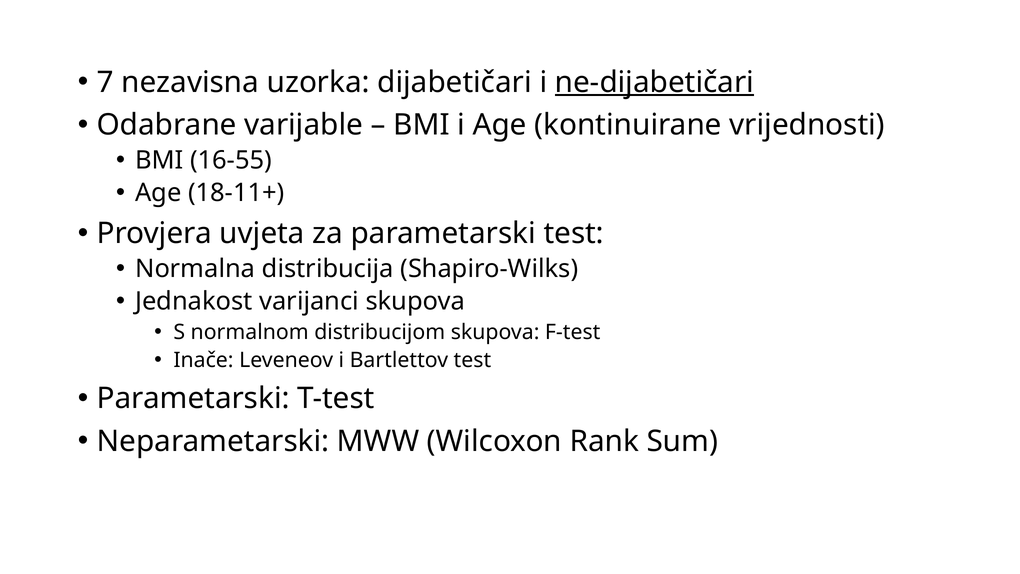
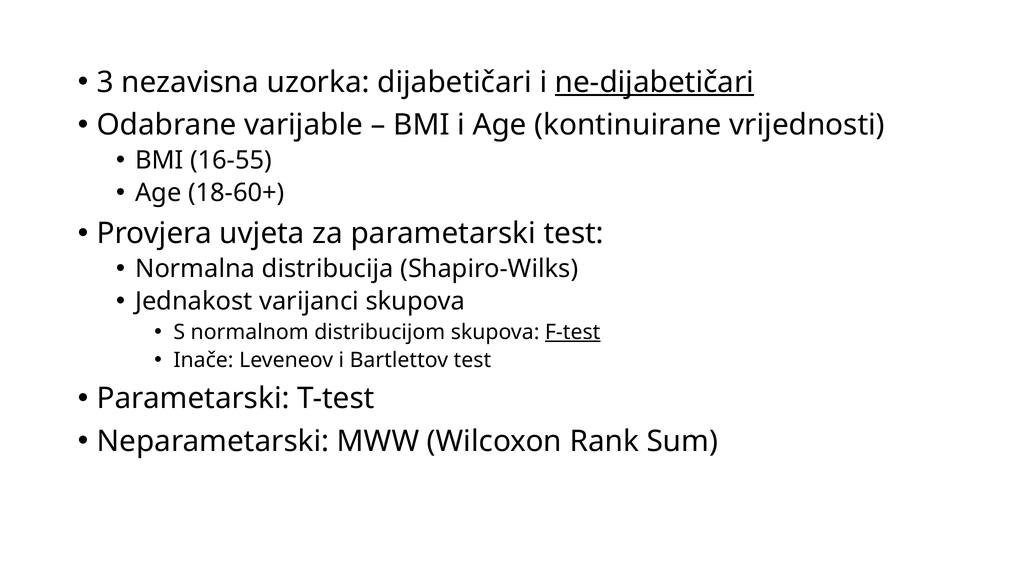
7: 7 -> 3
18-11+: 18-11+ -> 18-60+
F-test underline: none -> present
